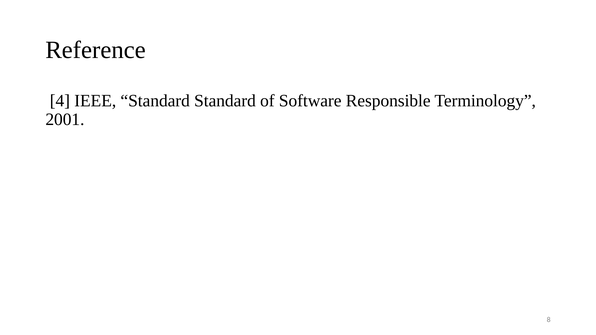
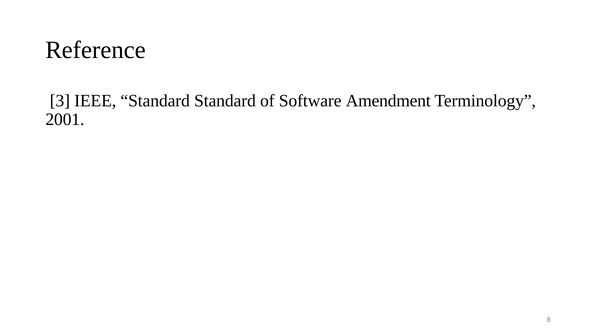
4: 4 -> 3
Responsible: Responsible -> Amendment
